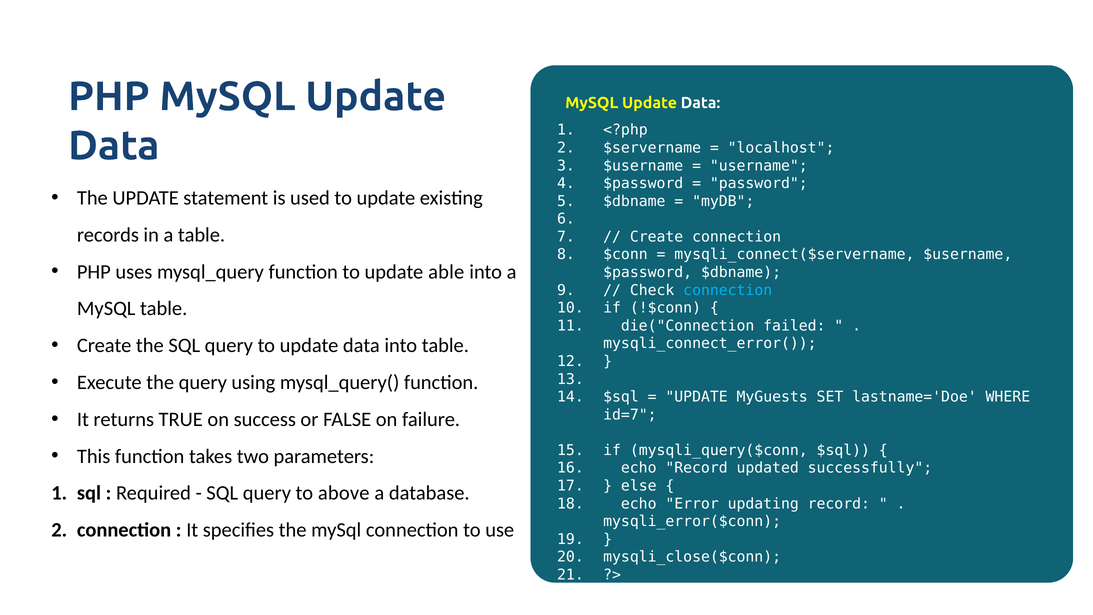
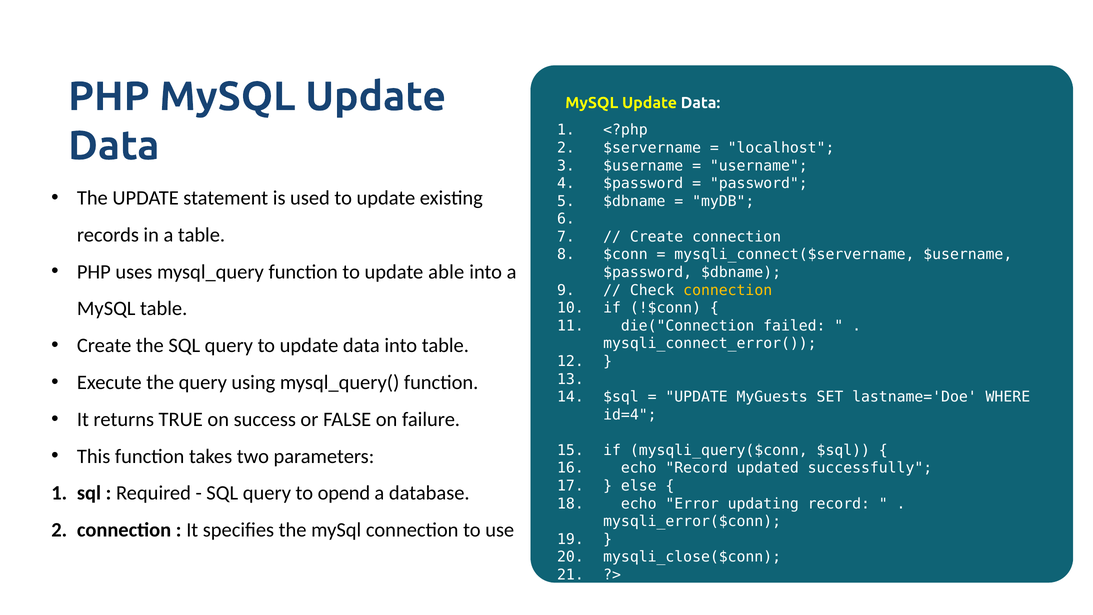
connection at (728, 290) colour: light blue -> yellow
id=7: id=7 -> id=4
above: above -> opend
